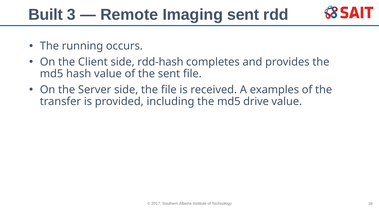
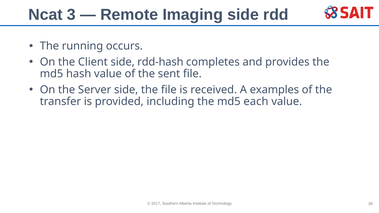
Built: Built -> Ncat
Imaging sent: sent -> side
drive: drive -> each
